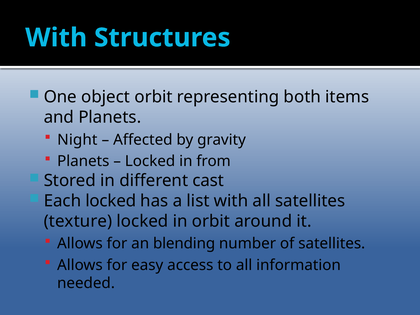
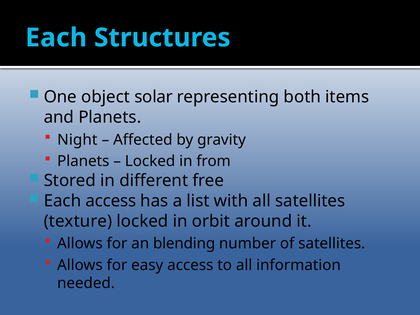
With at (56, 38): With -> Each
object orbit: orbit -> solar
cast: cast -> free
Each locked: locked -> access
